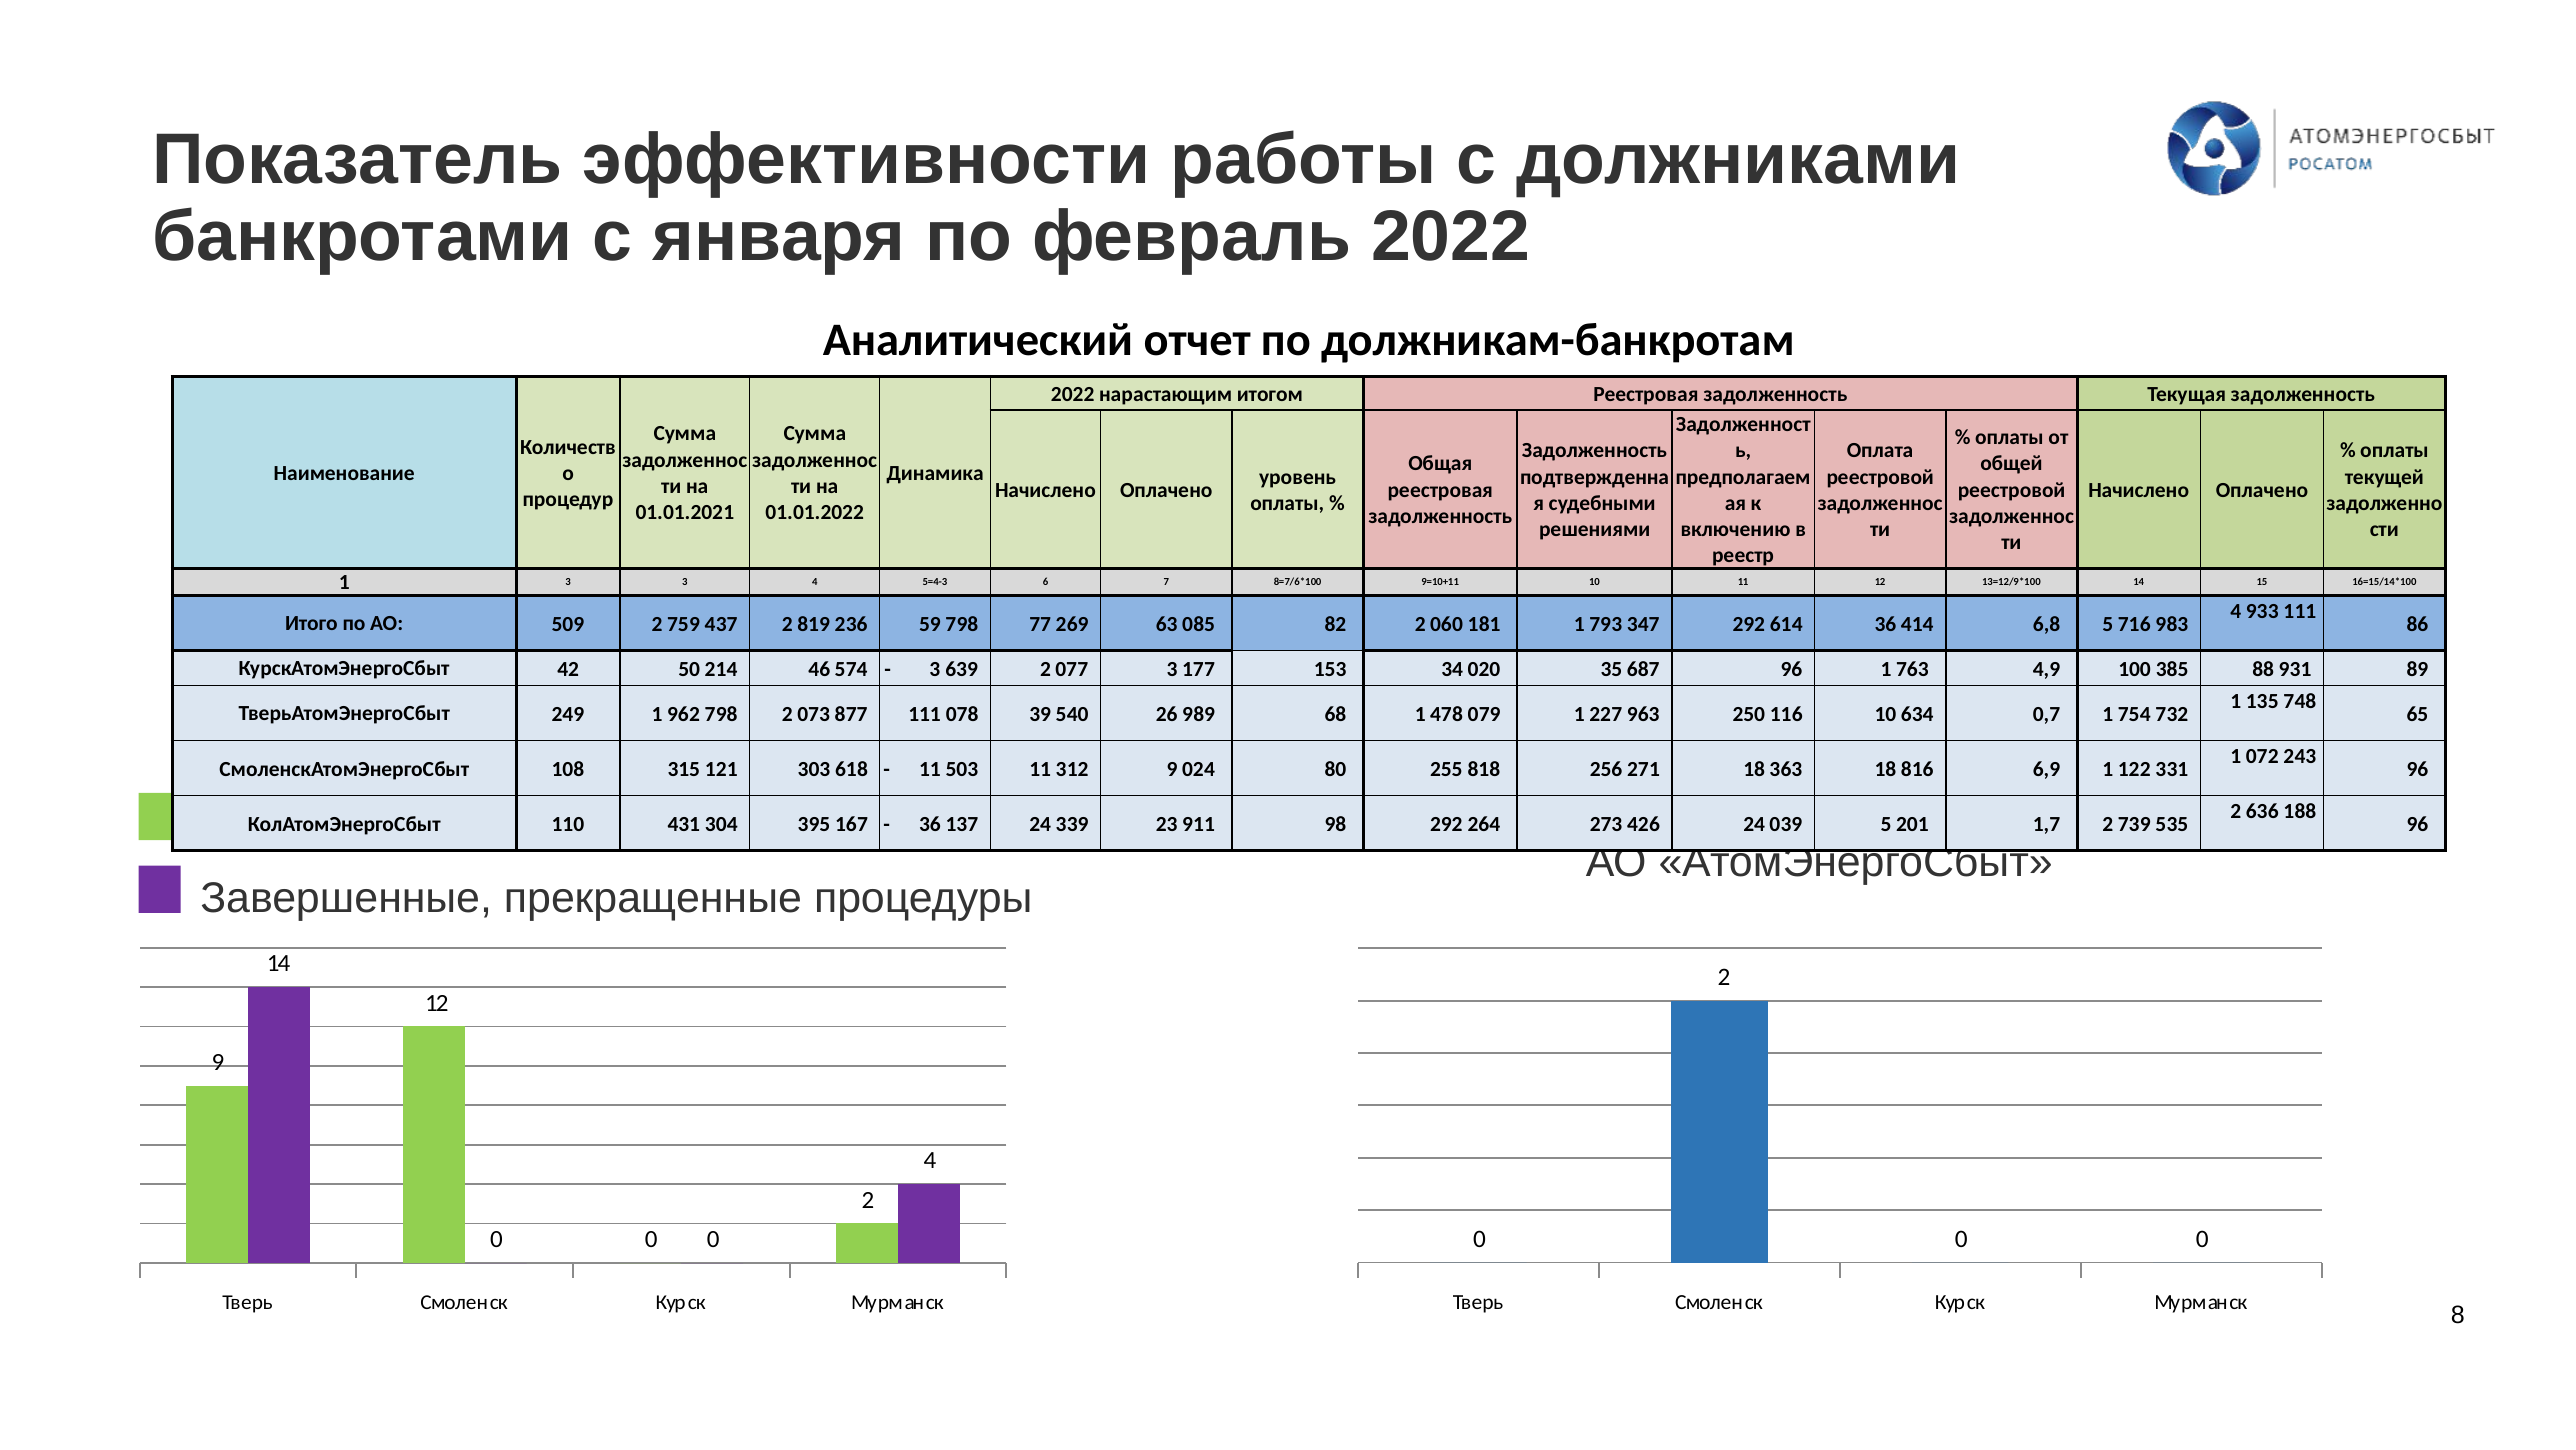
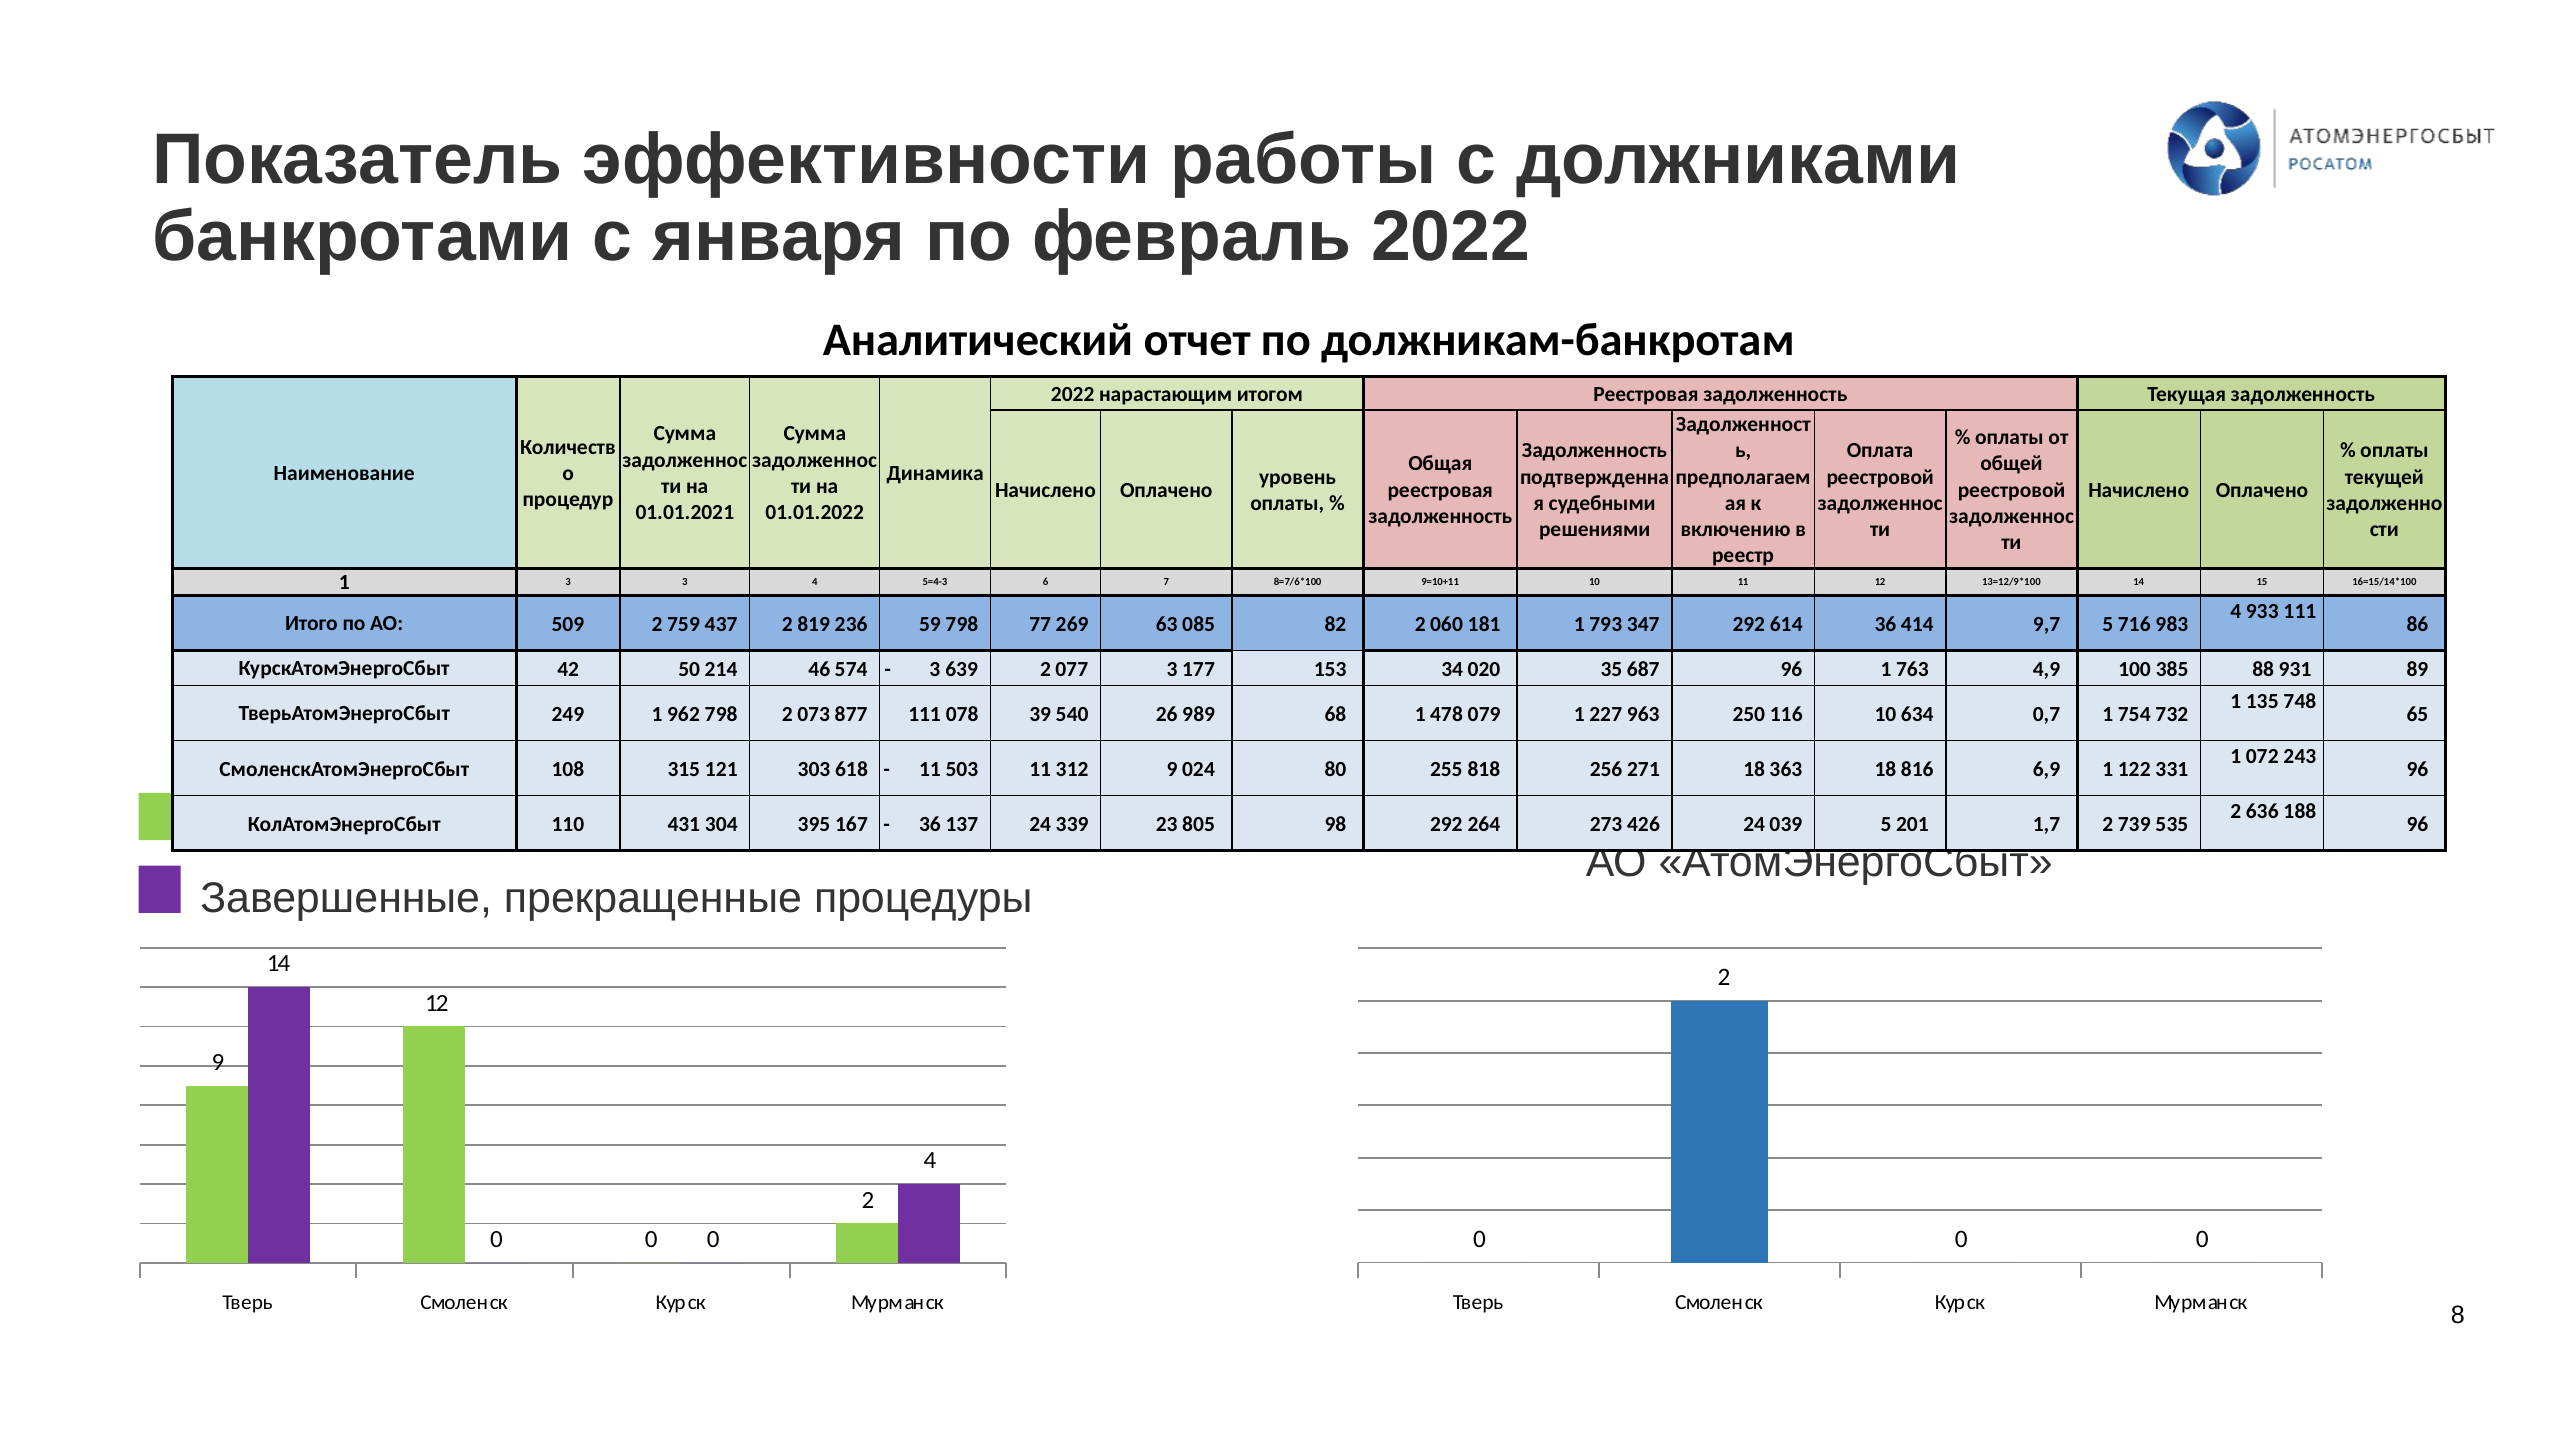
6,8: 6,8 -> 9,7
911: 911 -> 805
